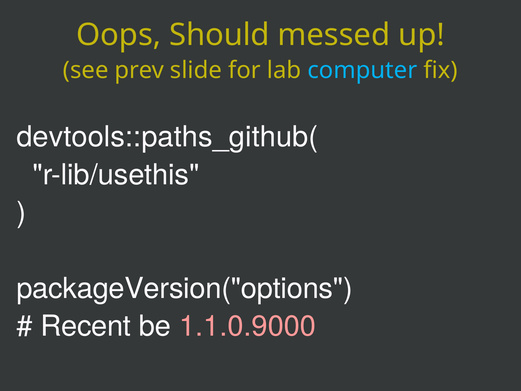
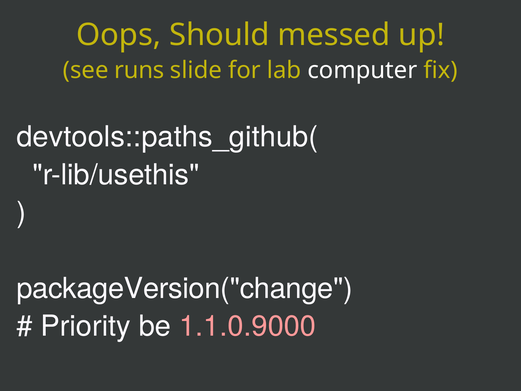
prev: prev -> runs
computer colour: light blue -> white
packageVersion("options: packageVersion("options -> packageVersion("change
Recent: Recent -> Priority
